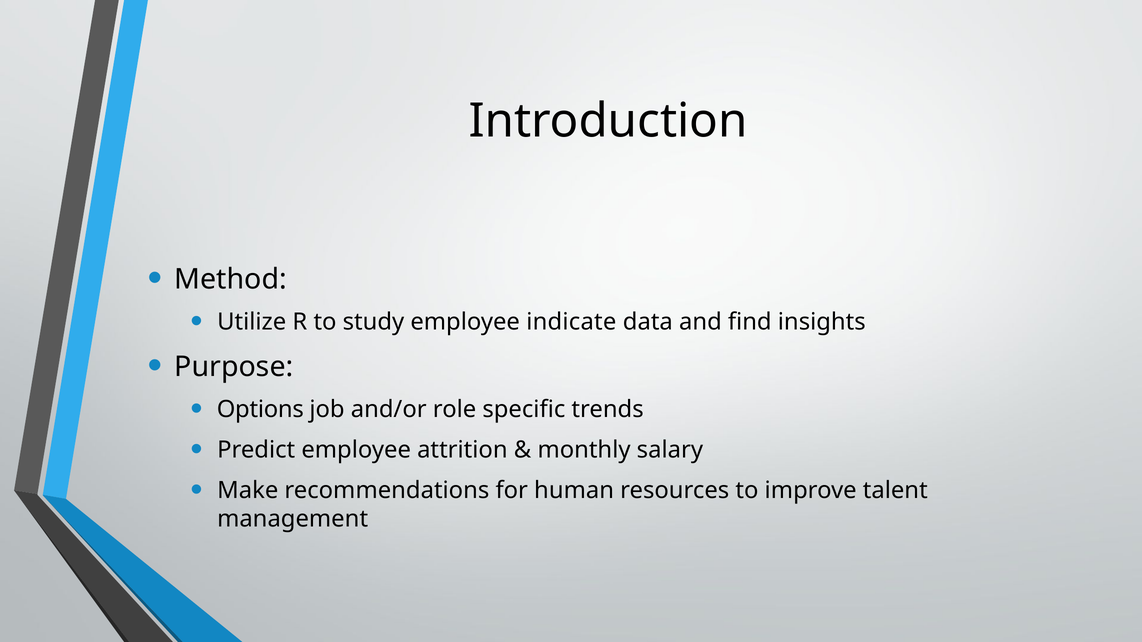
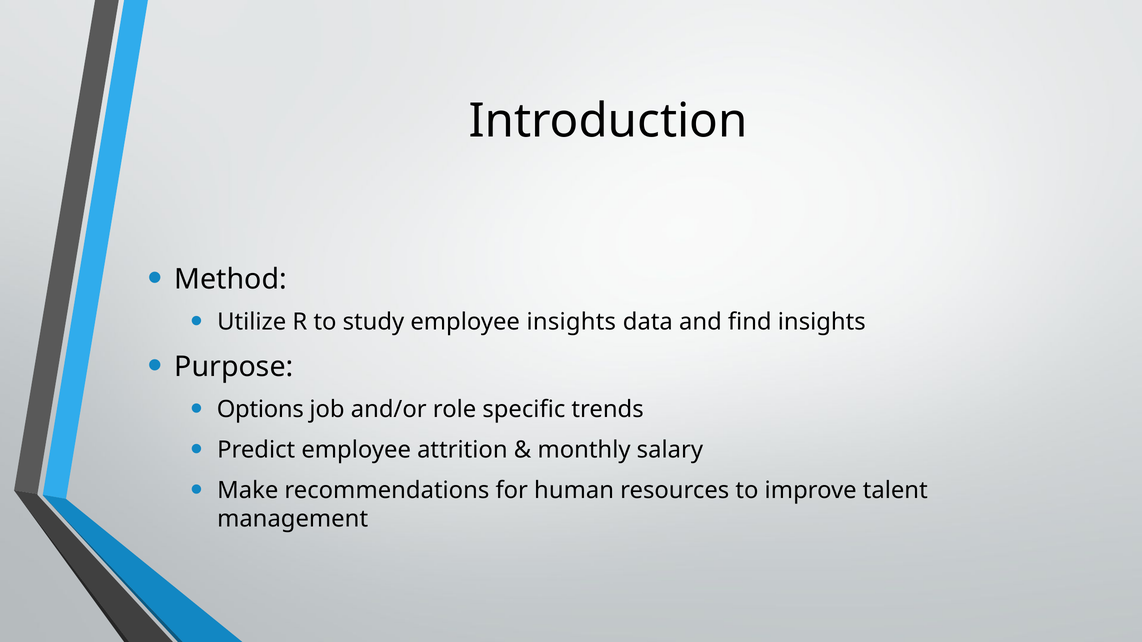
employee indicate: indicate -> insights
